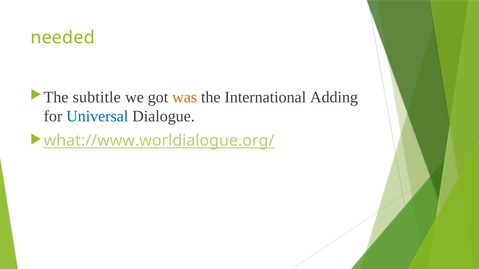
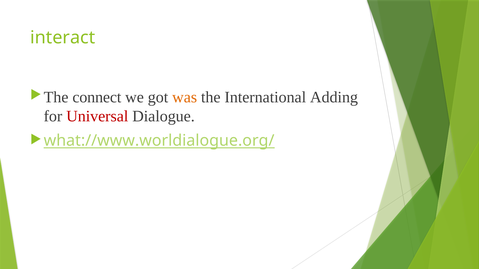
needed: needed -> interact
subtitle: subtitle -> connect
Universal colour: blue -> red
